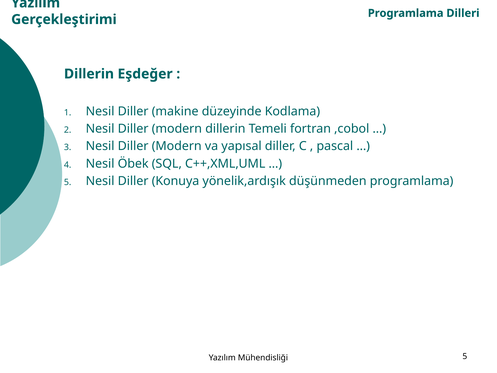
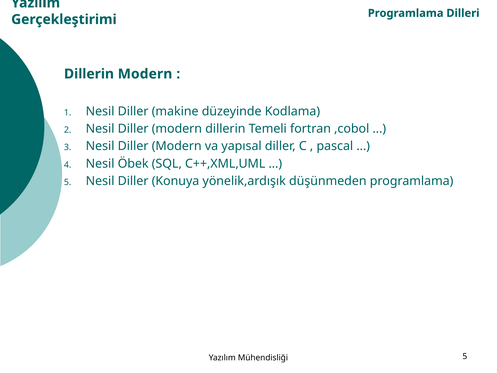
Dillerin Eşdeğer: Eşdeğer -> Modern
